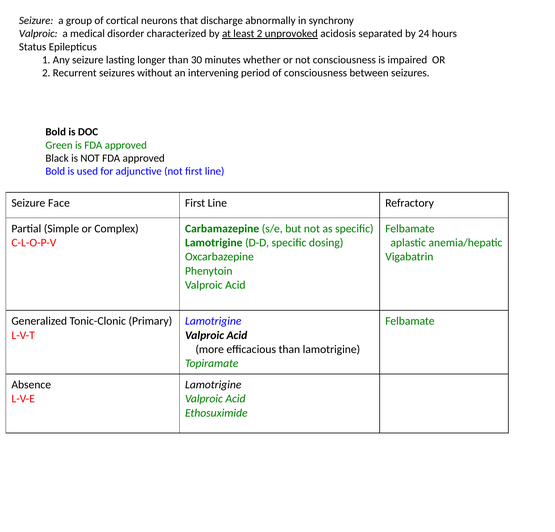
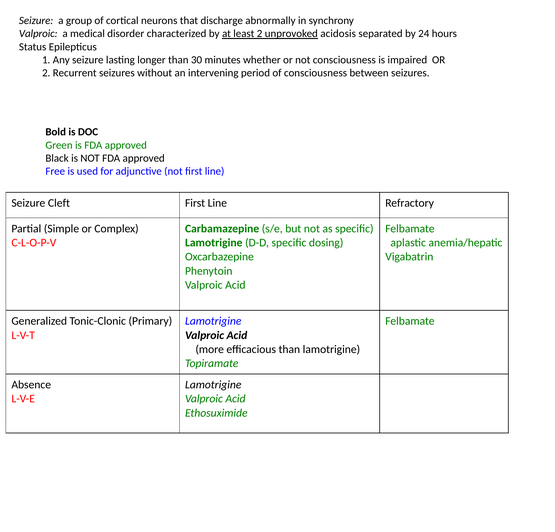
Bold at (55, 171): Bold -> Free
Face: Face -> Cleft
